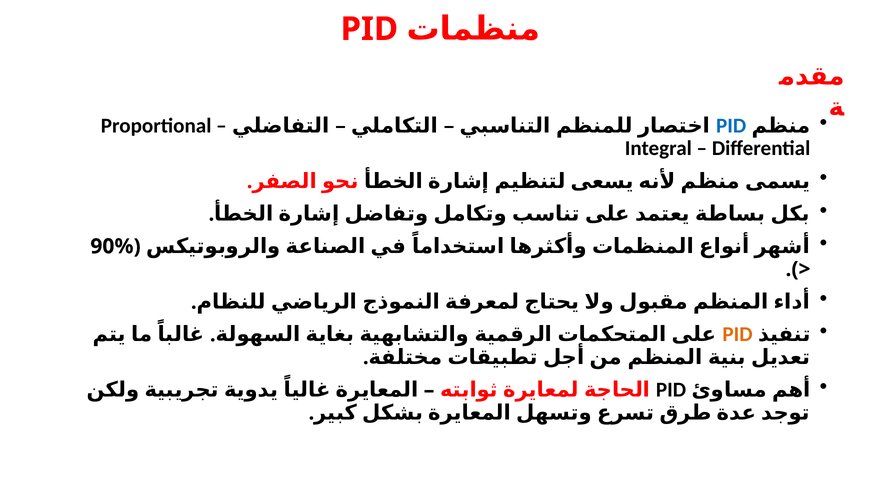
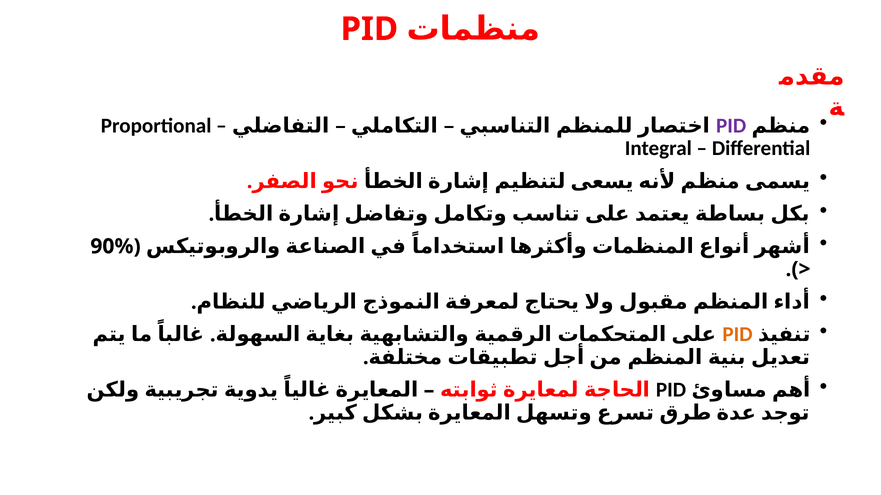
PID at (731, 126) colour: blue -> purple
